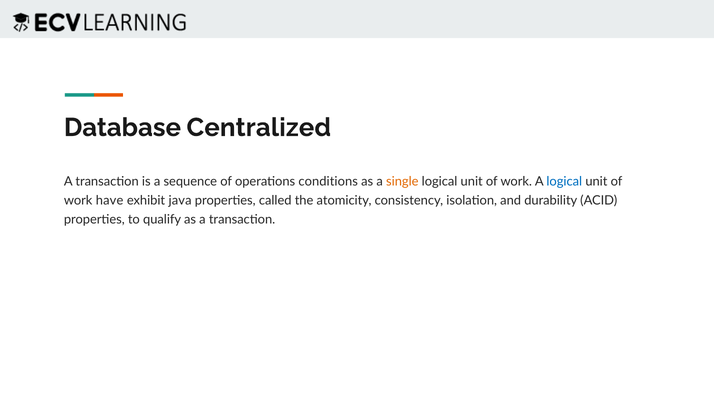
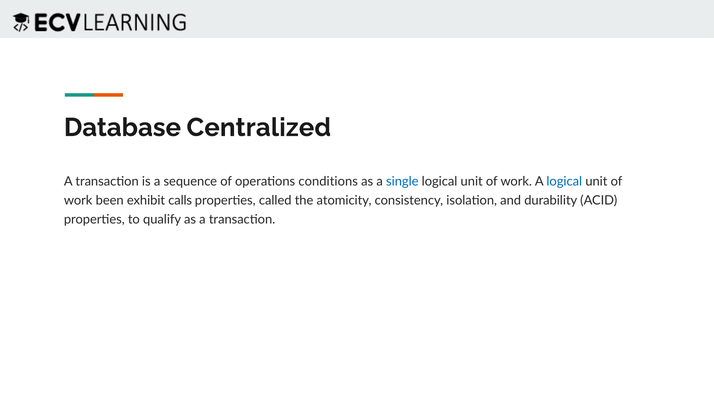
single colour: orange -> blue
have: have -> been
java: java -> calls
